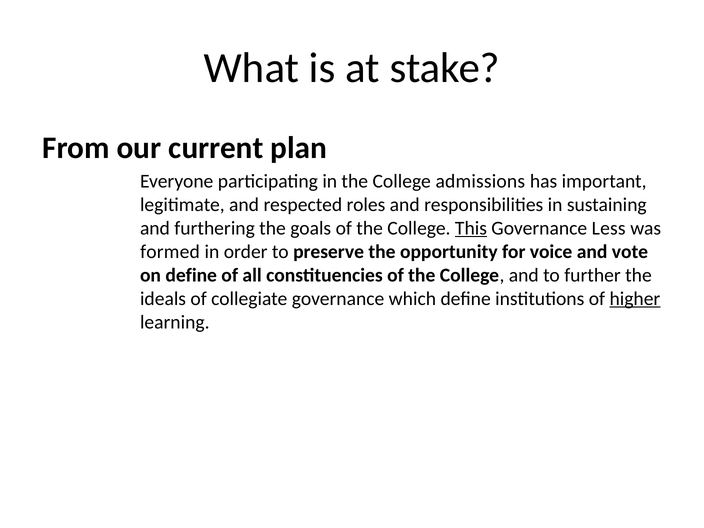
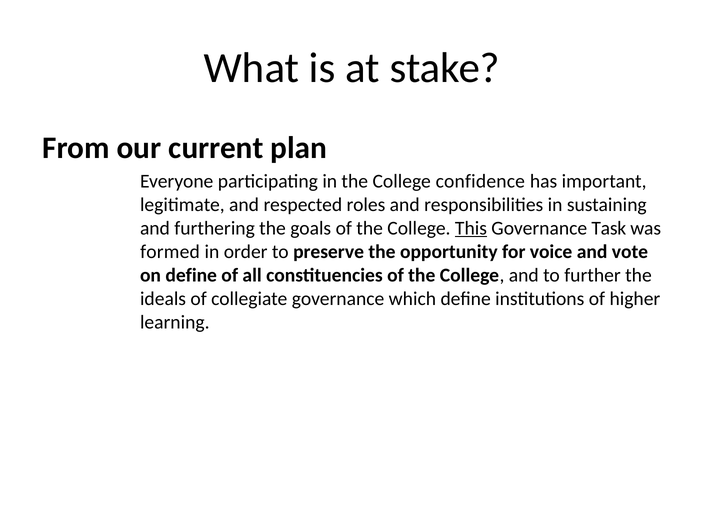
admissions: admissions -> confidence
Less: Less -> Task
higher underline: present -> none
